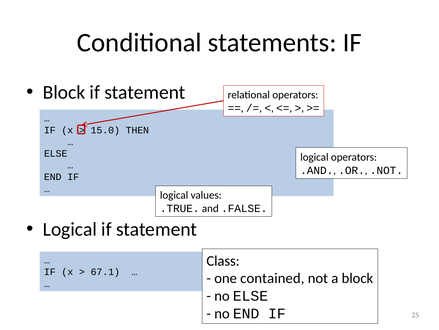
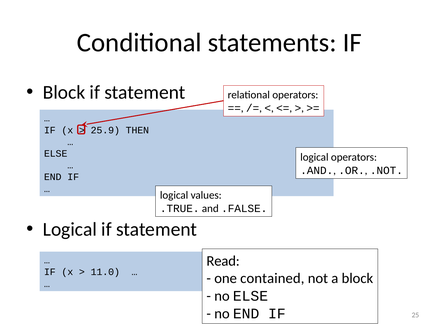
15.0: 15.0 -> 25.9
Class: Class -> Read
67.1: 67.1 -> 11.0
